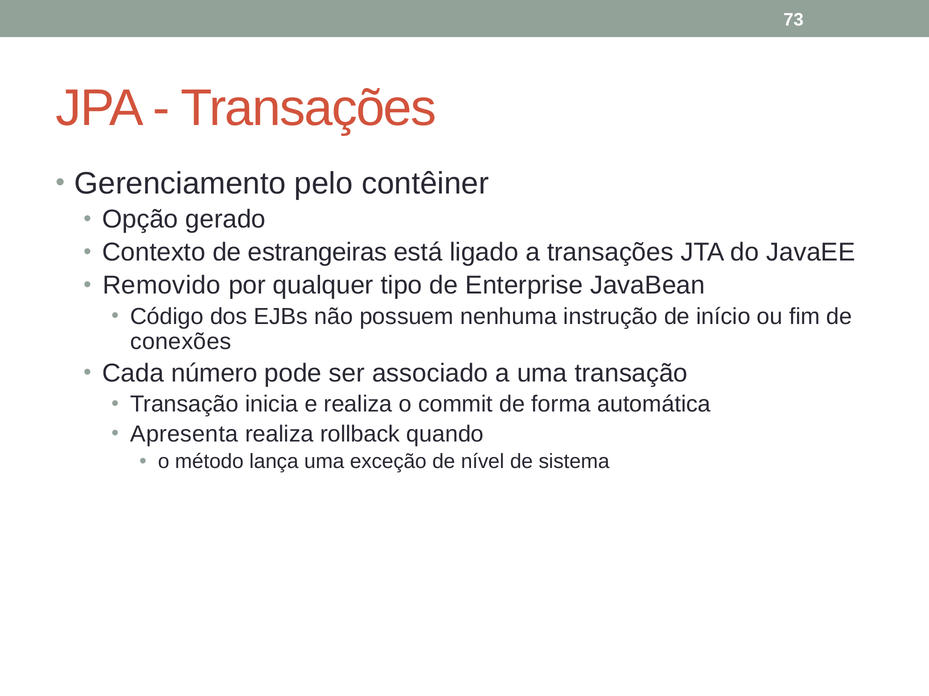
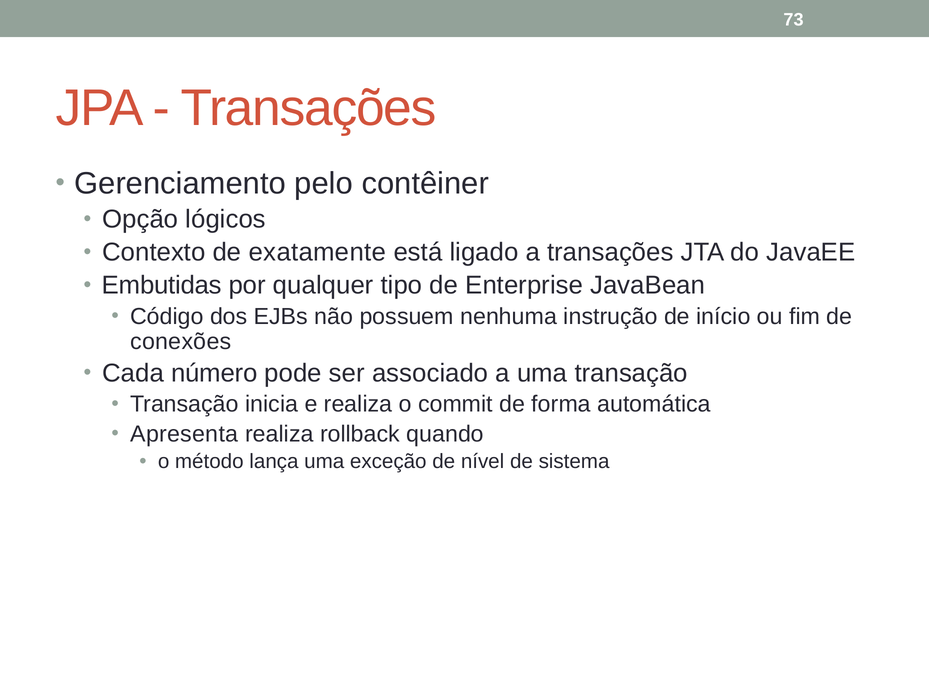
gerado: gerado -> lógicos
estrangeiras: estrangeiras -> exatamente
Removido: Removido -> Embutidas
